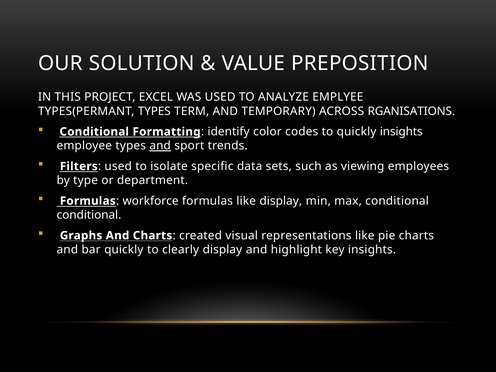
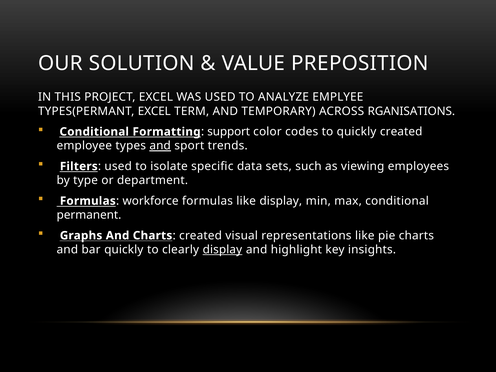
TYPES(PERMANT TYPES: TYPES -> EXCEL
identify: identify -> support
quickly insights: insights -> created
conditional at (89, 215): conditional -> permanent
display at (222, 250) underline: none -> present
